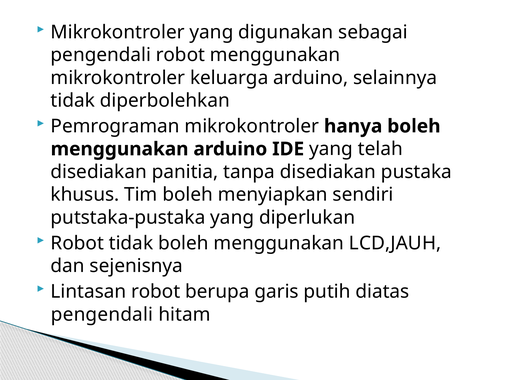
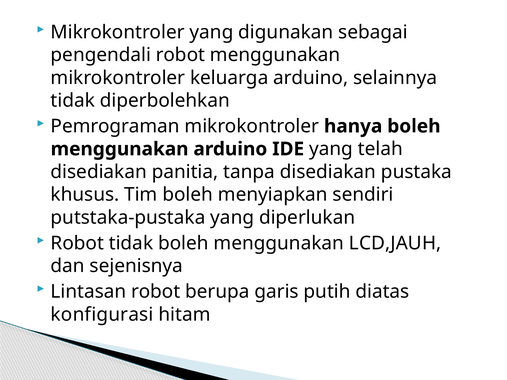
pengendali at (102, 315): pengendali -> konfigurasi
